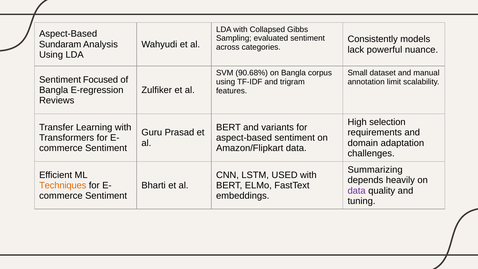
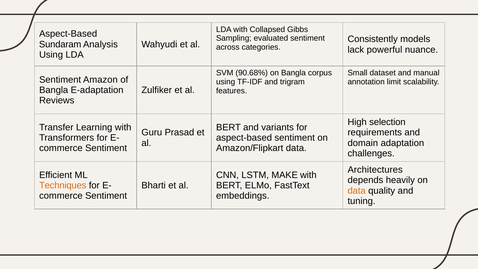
Focused: Focused -> Amazon
E-regression: E-regression -> E-adaptation
Summarizing: Summarizing -> Architectures
USED: USED -> MAKE
data at (357, 191) colour: purple -> orange
